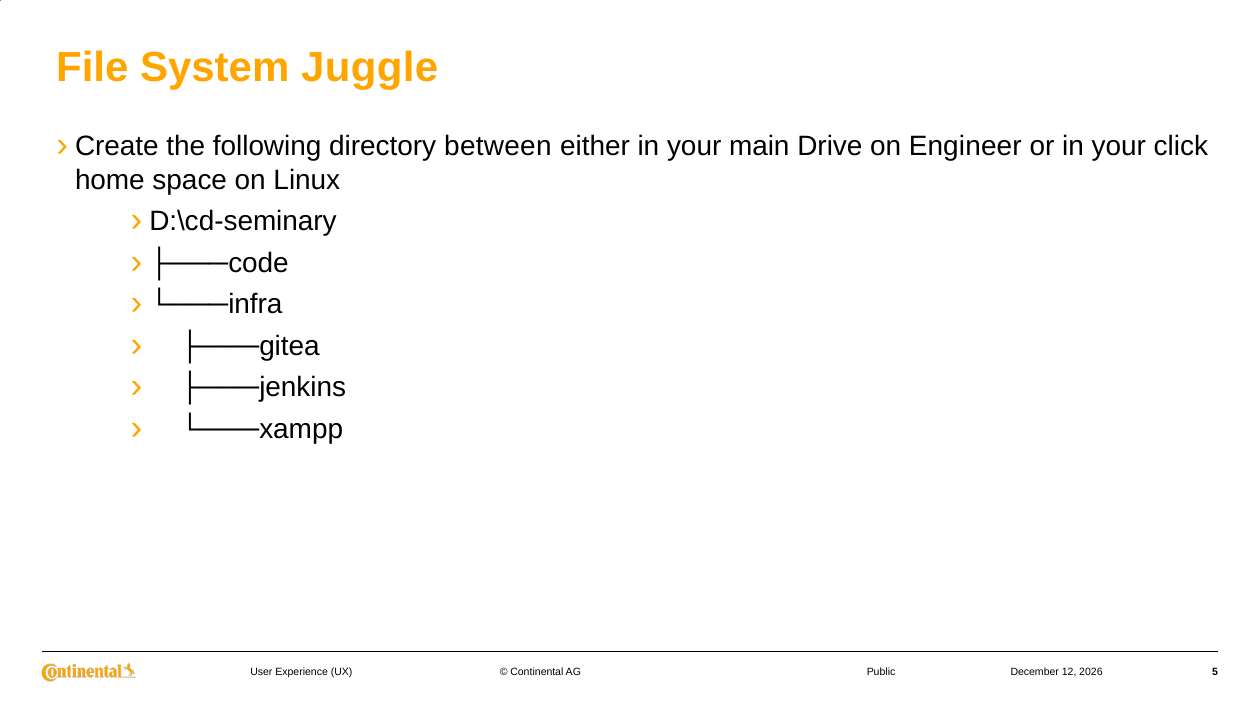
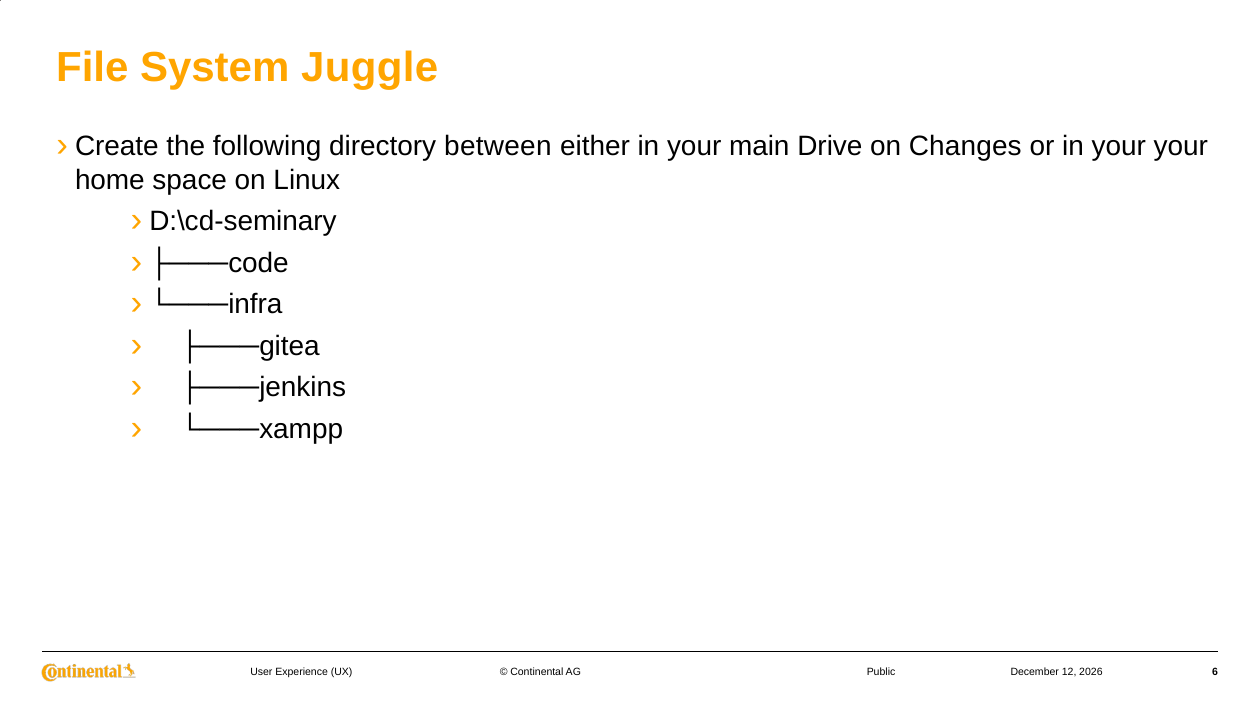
Engineer: Engineer -> Changes
your click: click -> your
5: 5 -> 6
